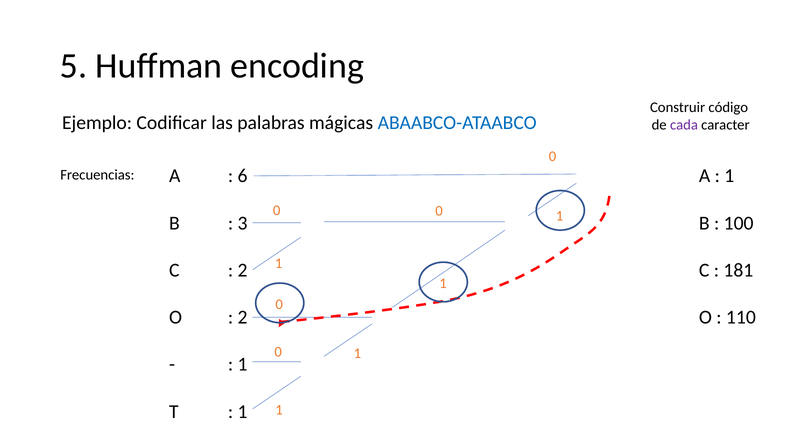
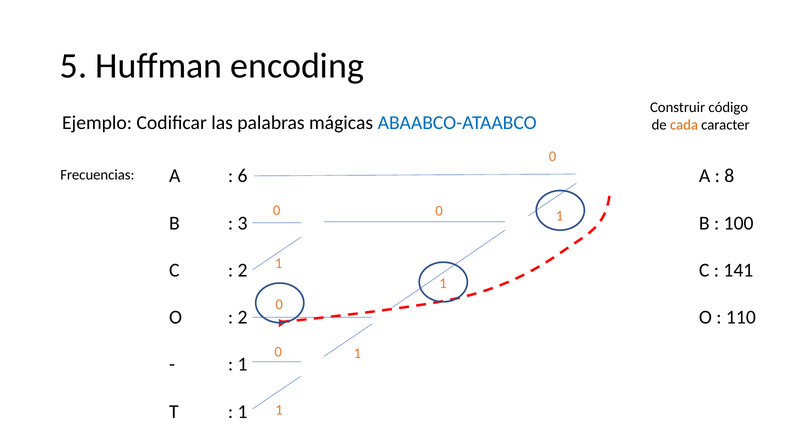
cada colour: purple -> orange
1 at (729, 176): 1 -> 8
181: 181 -> 141
